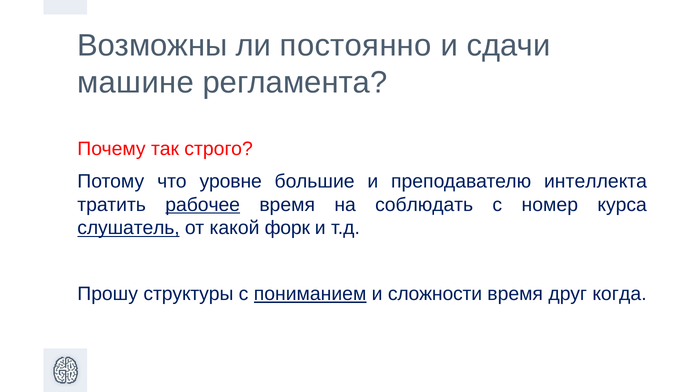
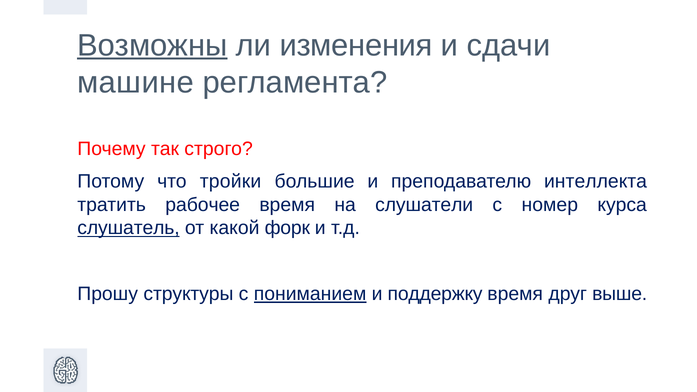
Возможны underline: none -> present
постоянно: постоянно -> изменения
уровне: уровне -> тройки
рабочее underline: present -> none
соблюдать: соблюдать -> слушатели
сложности: сложности -> поддержку
когда: когда -> выше
